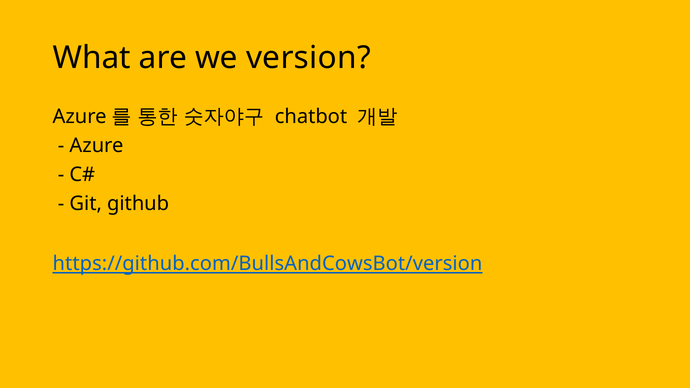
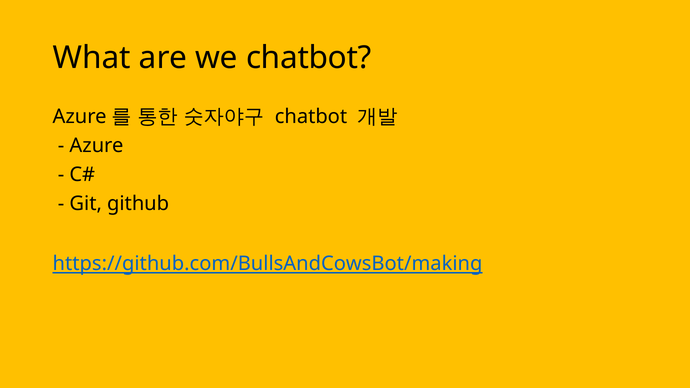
we version: version -> chatbot
https://github.com/BullsAndCowsBot/version: https://github.com/BullsAndCowsBot/version -> https://github.com/BullsAndCowsBot/making
